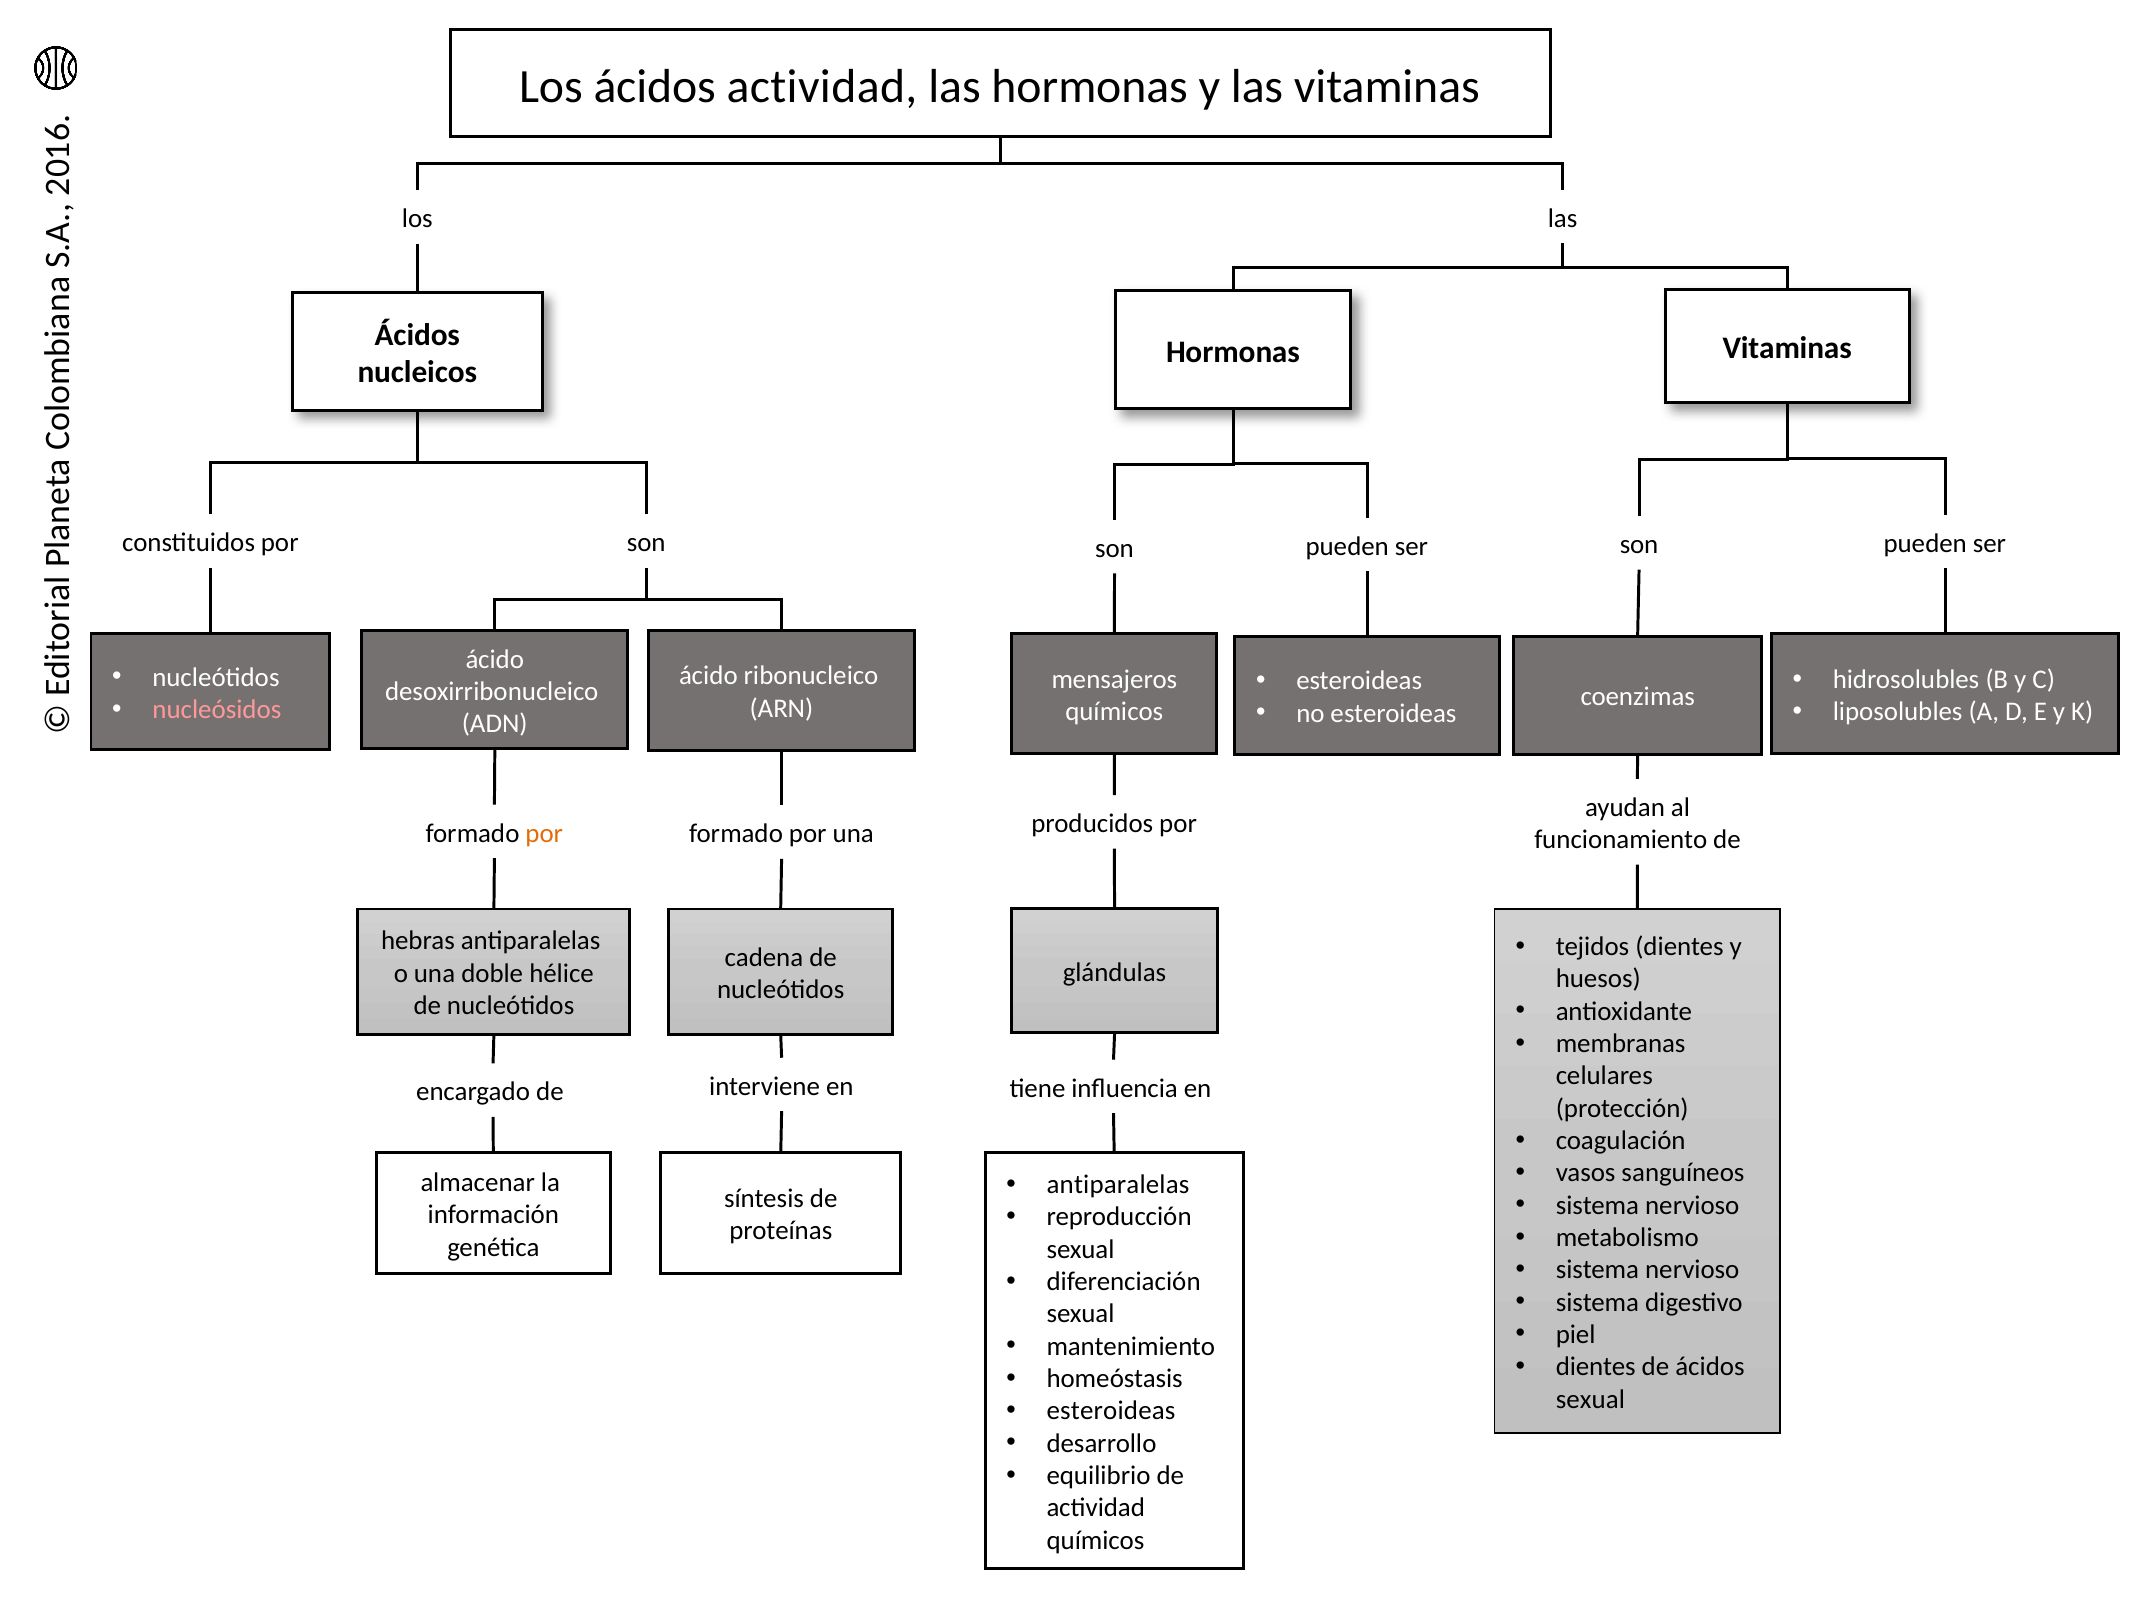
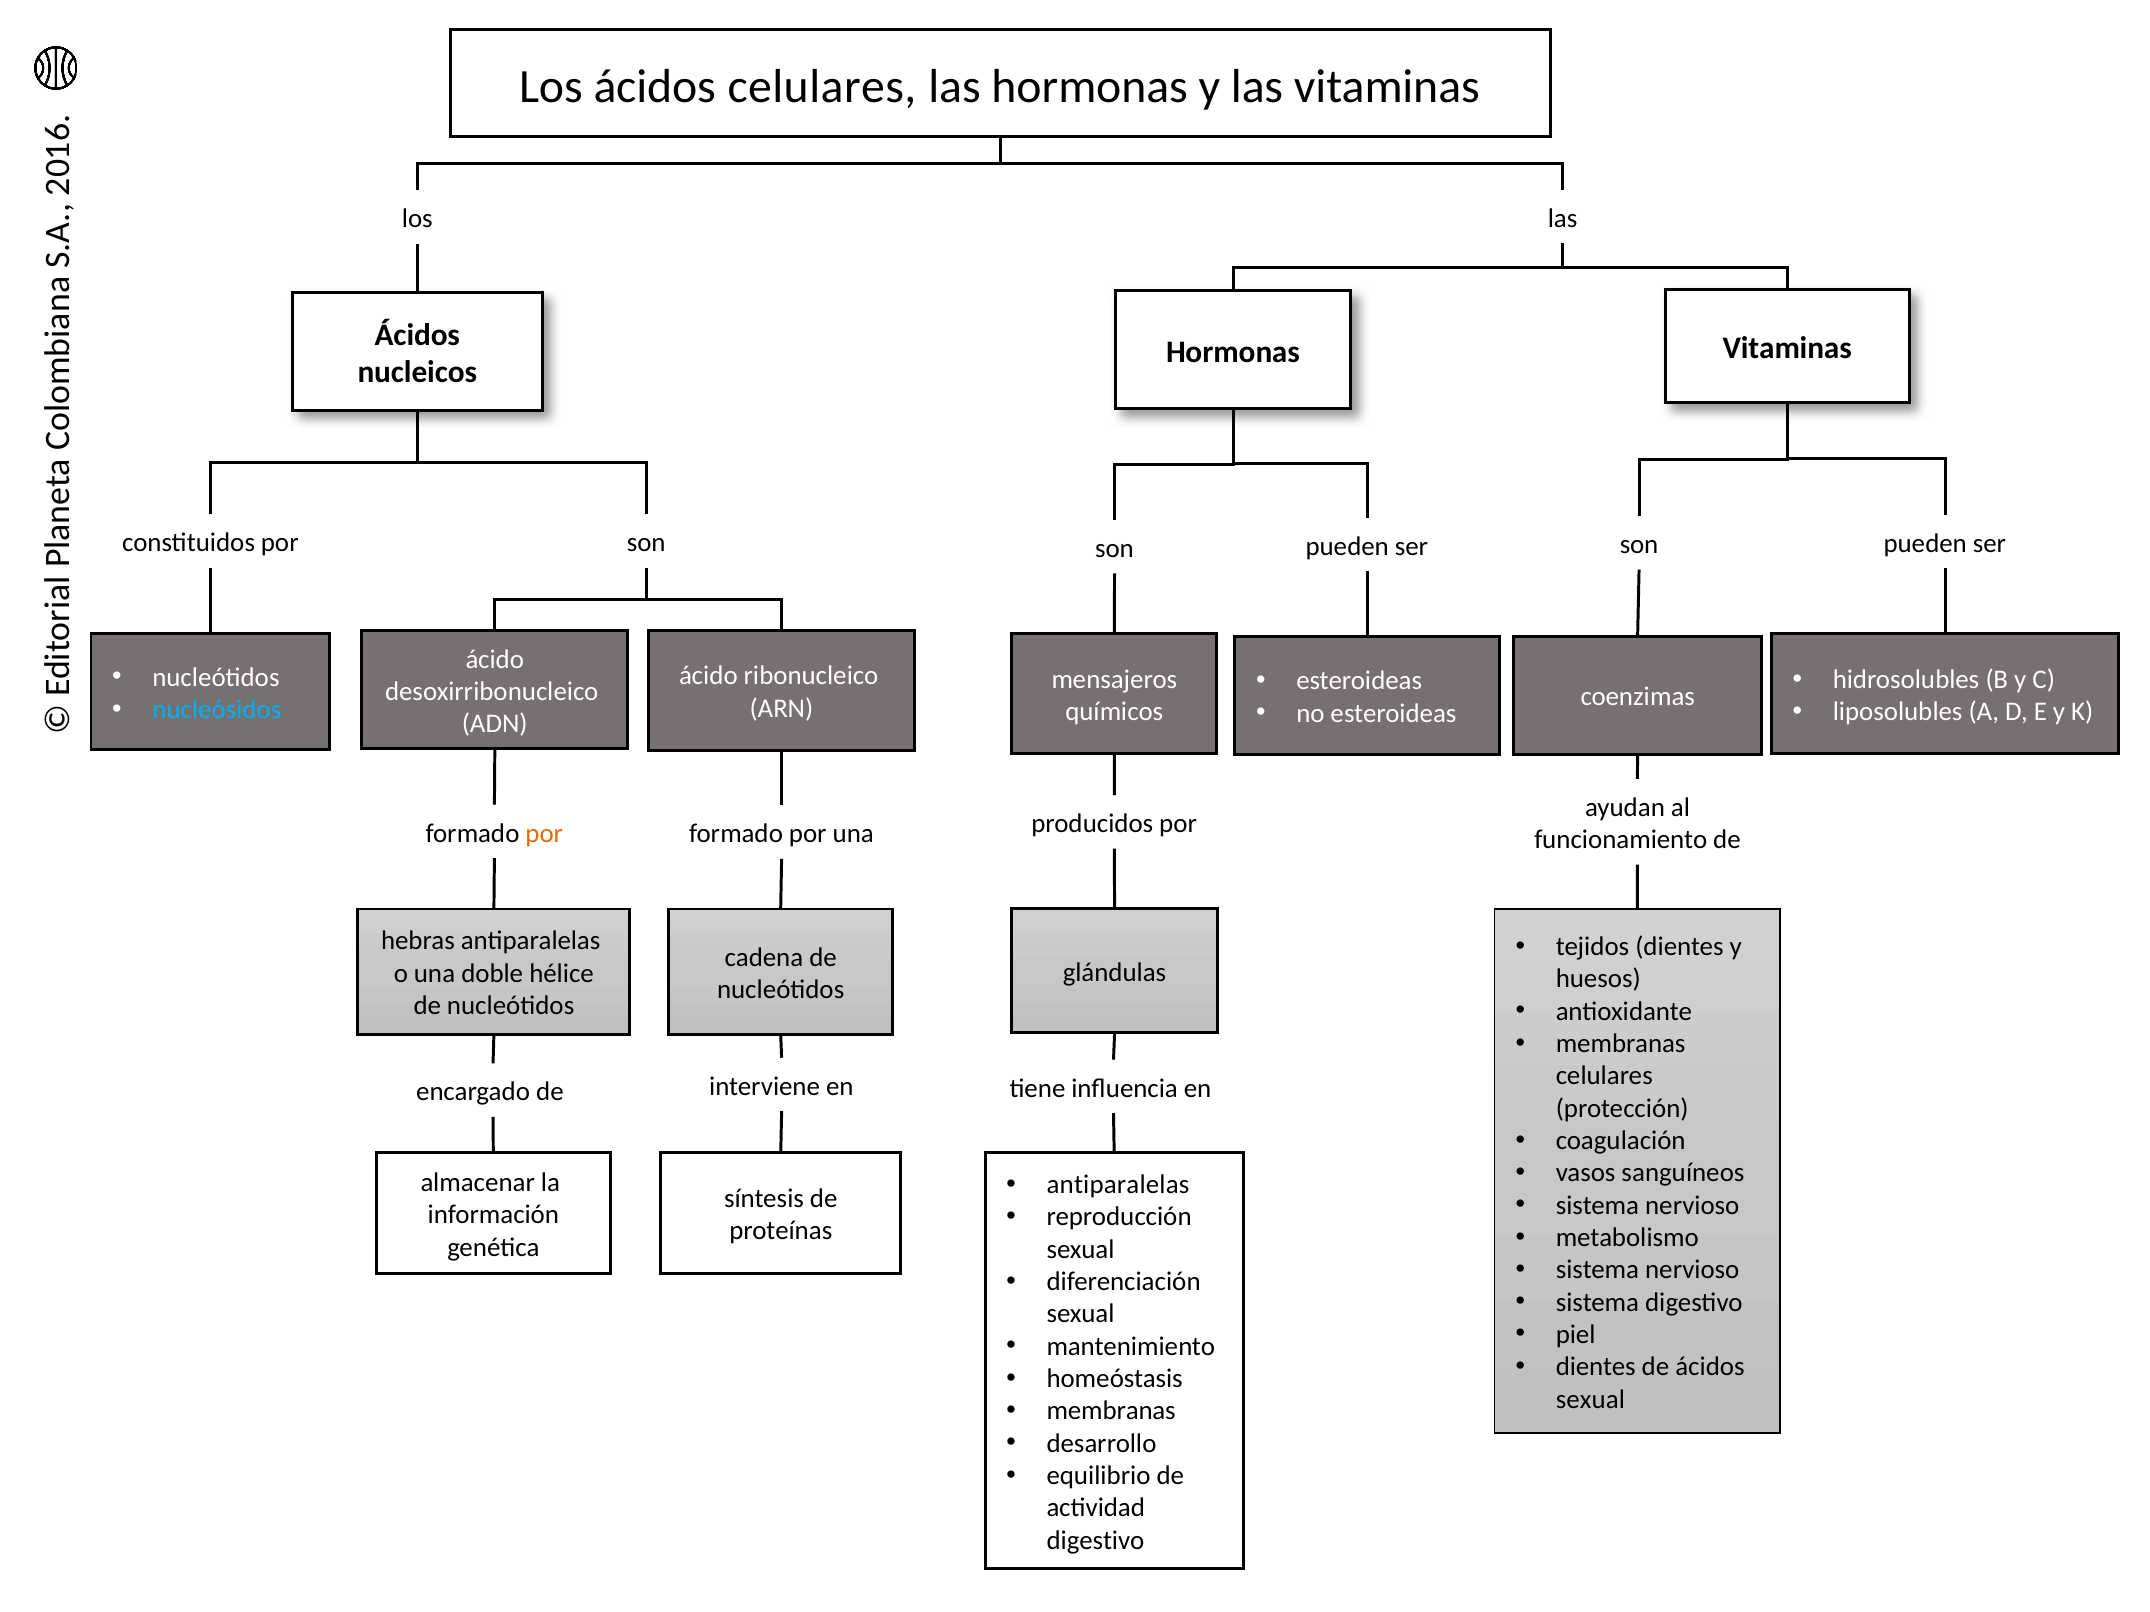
ácidos actividad: actividad -> celulares
nucleósidos colour: pink -> light blue
esteroideas at (1111, 1411): esteroideas -> membranas
químicos at (1095, 1541): químicos -> digestivo
